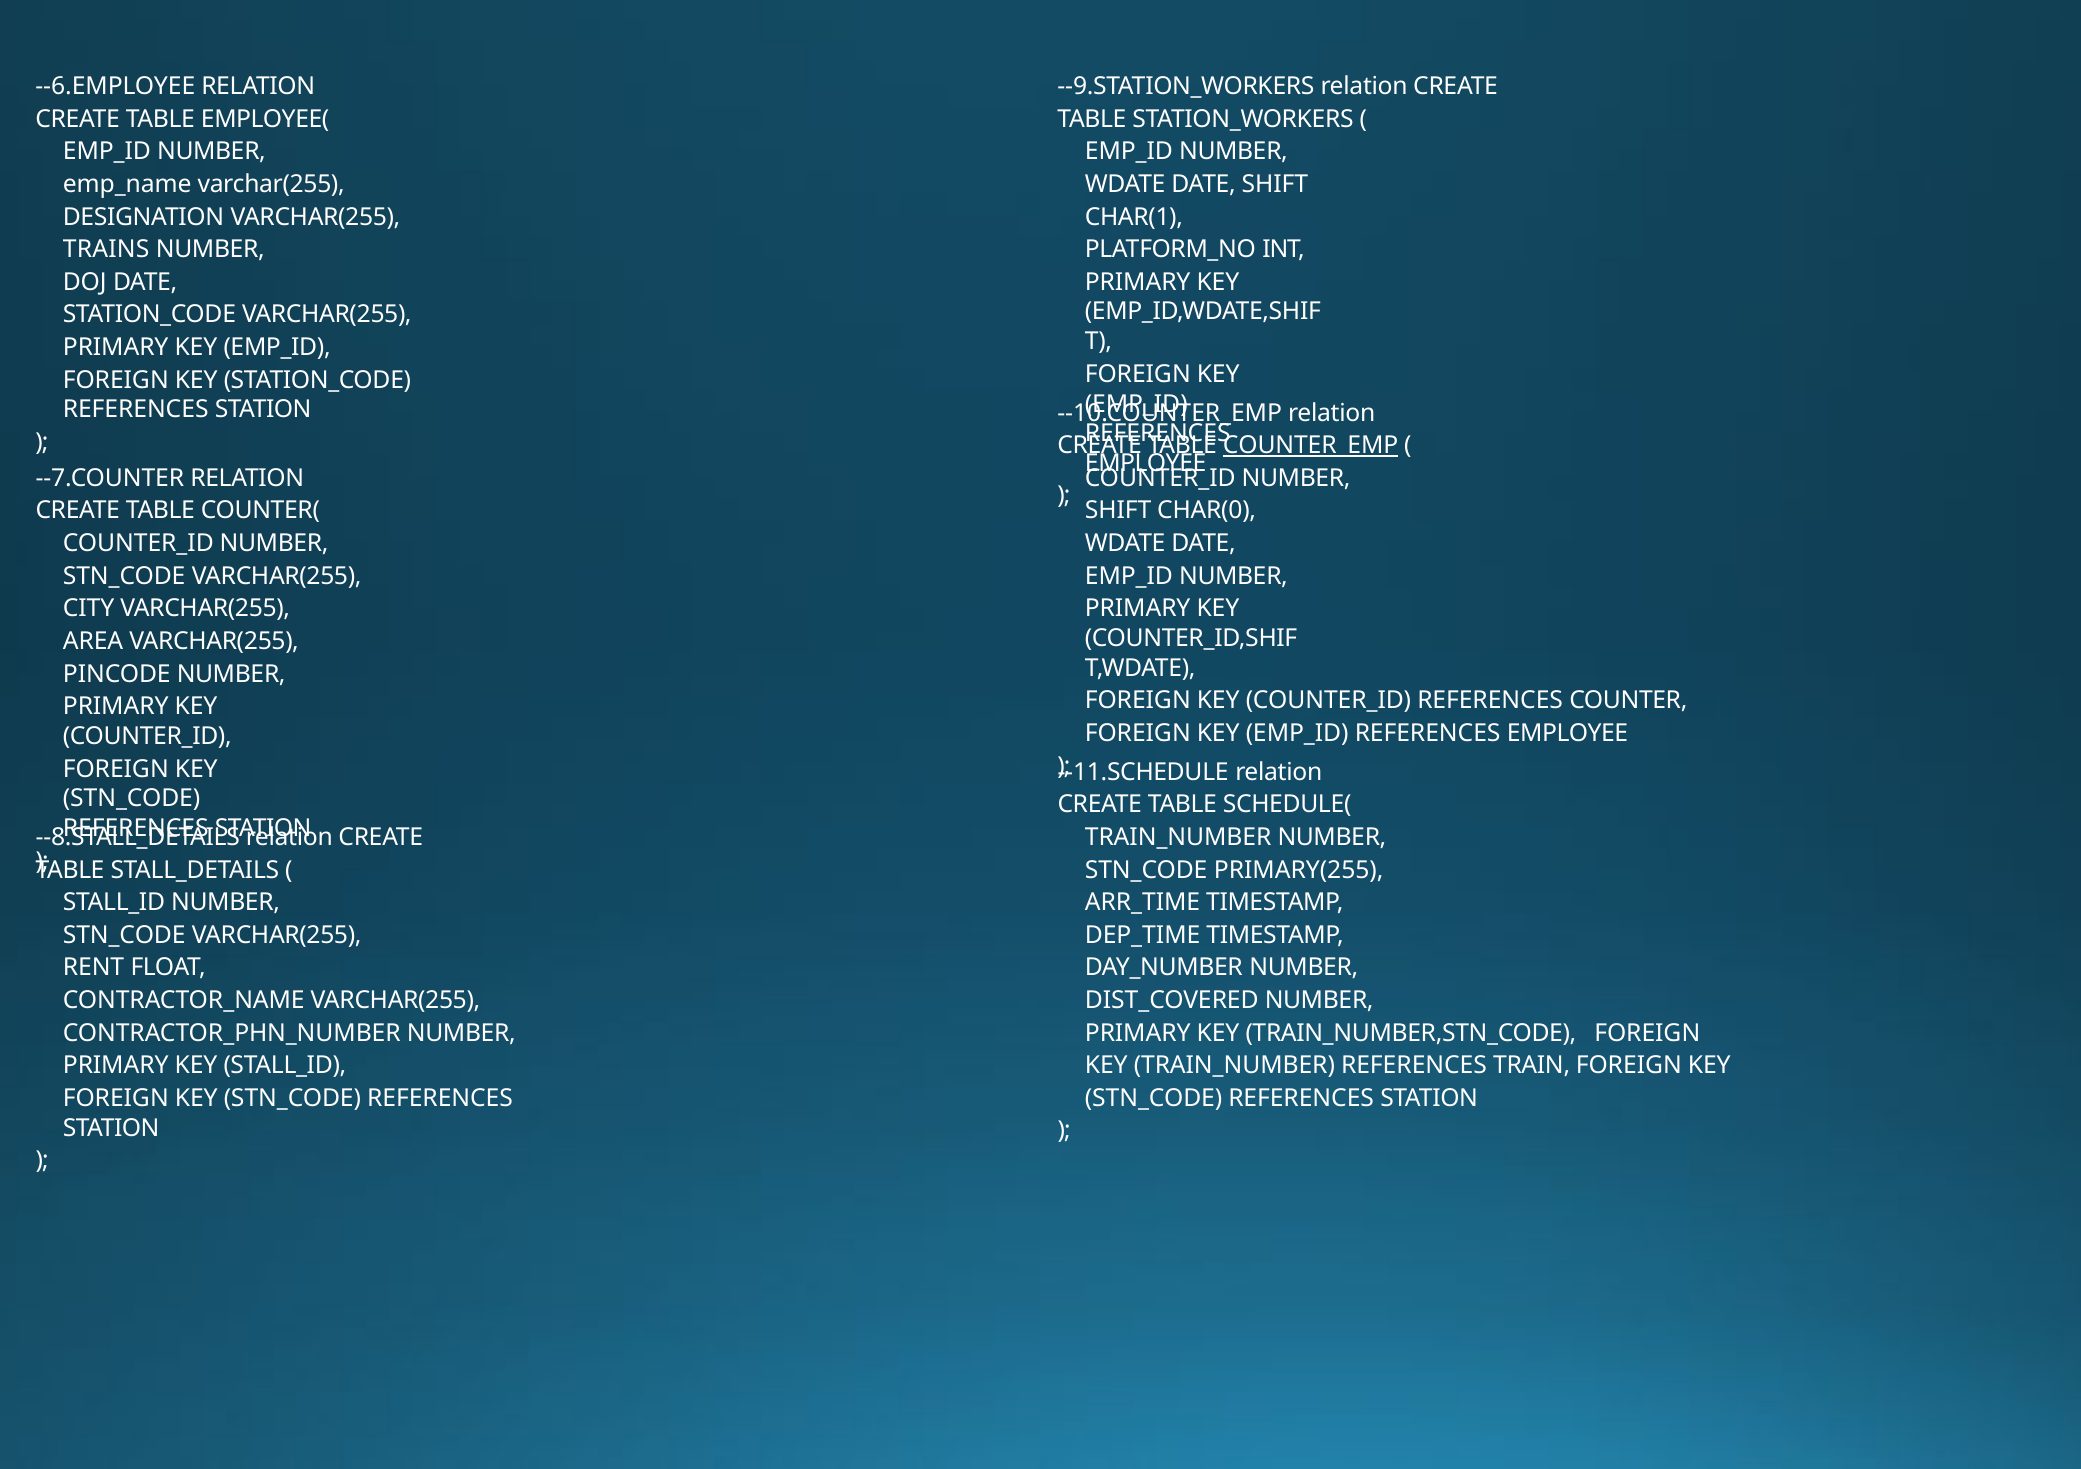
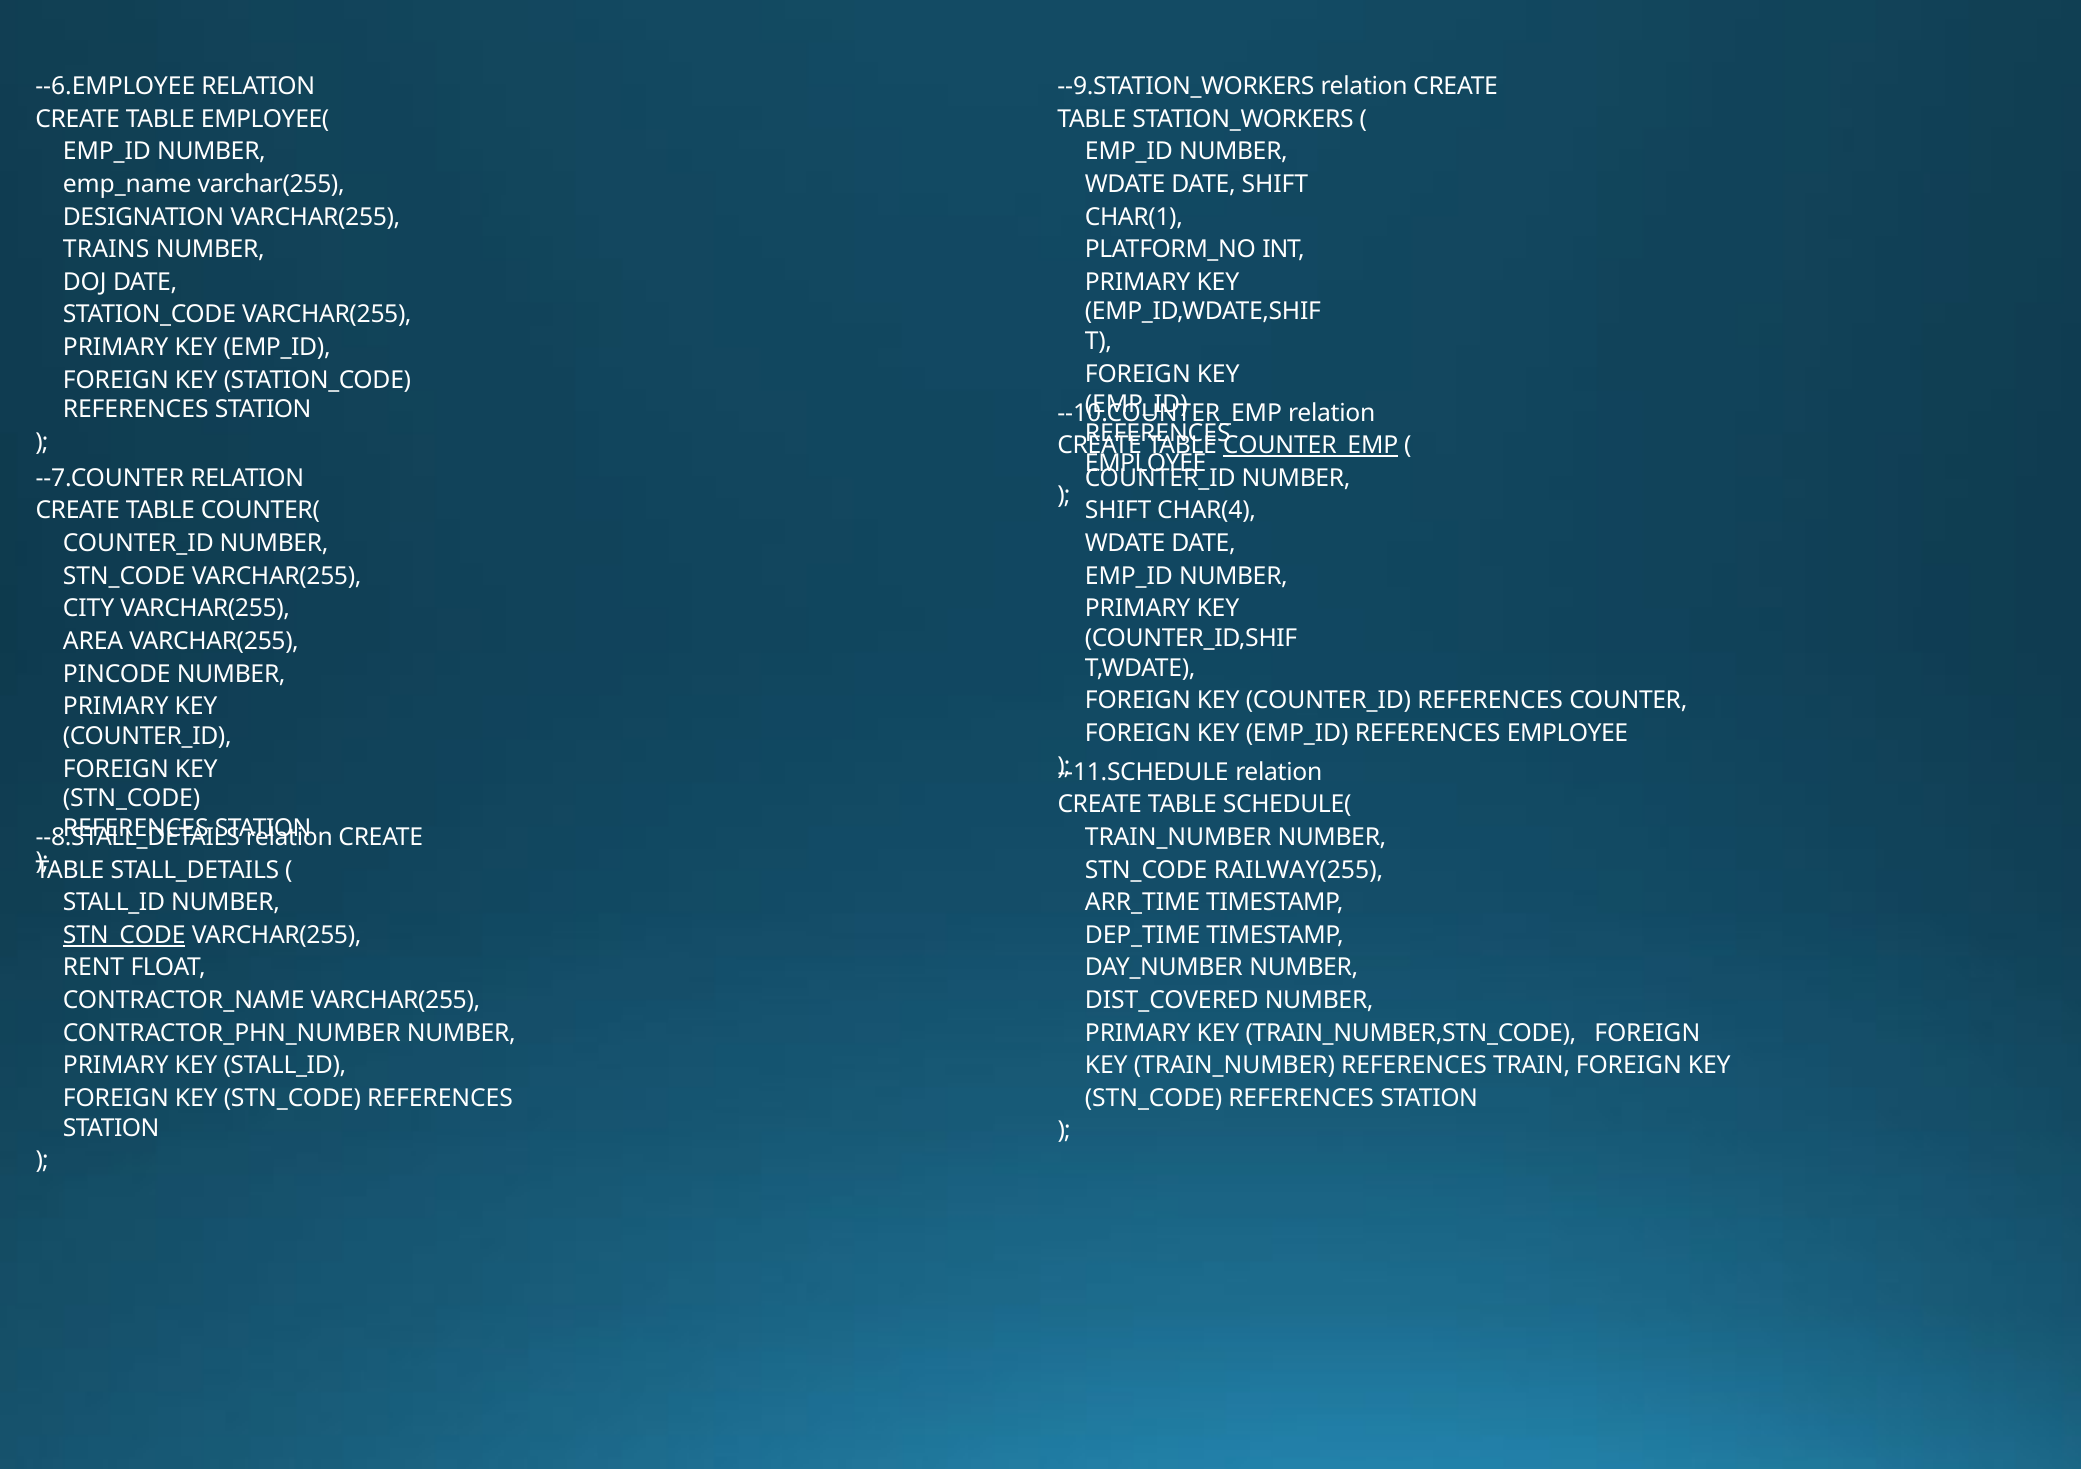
CHAR(0: CHAR(0 -> CHAR(4
PRIMARY(255: PRIMARY(255 -> RAILWAY(255
STN_CODE at (124, 935) underline: none -> present
